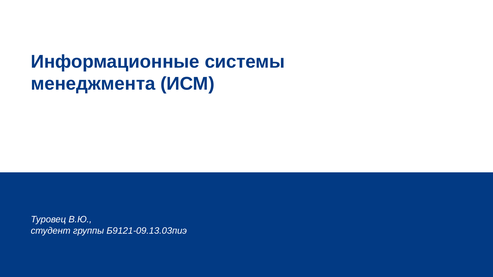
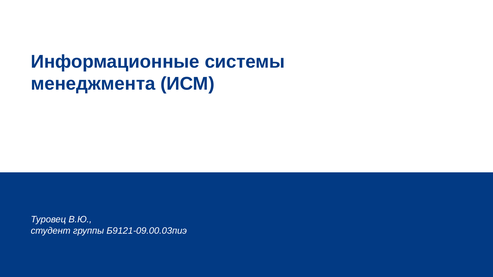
Б9121-09.13.03пиэ: Б9121-09.13.03пиэ -> Б9121-09.00.03пиэ
